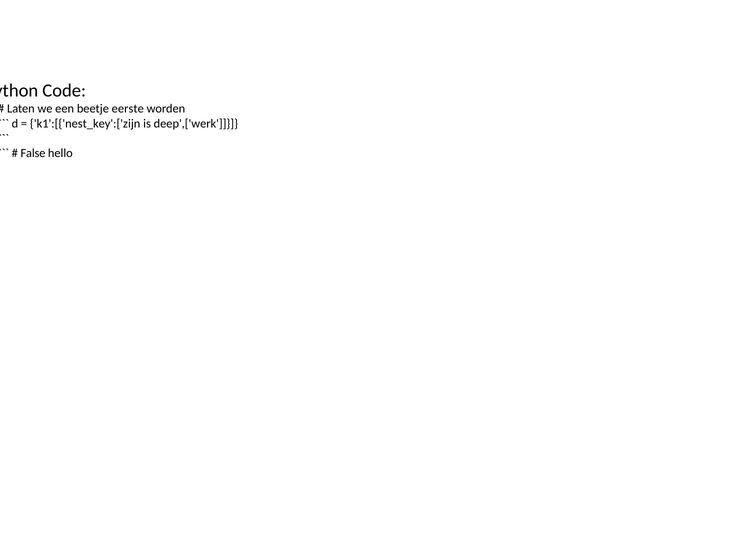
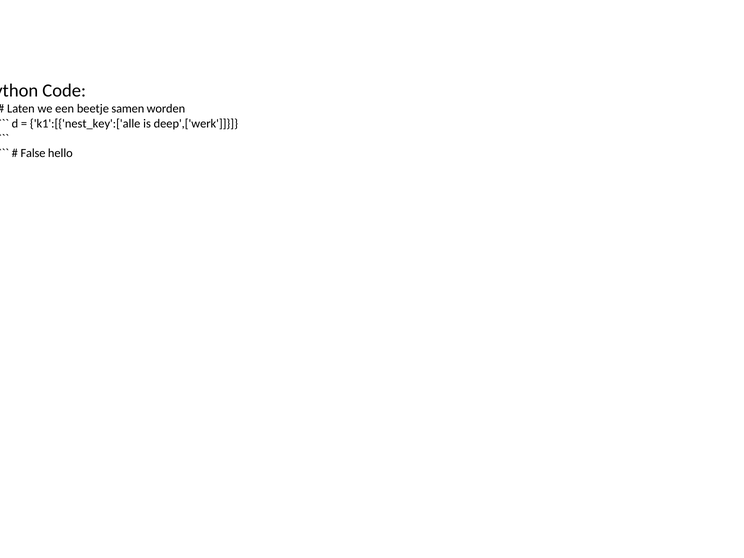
eerste: eerste -> samen
k1':[{'nest_key':['zijn: k1':[{'nest_key':['zijn -> k1':[{'nest_key':['alle
